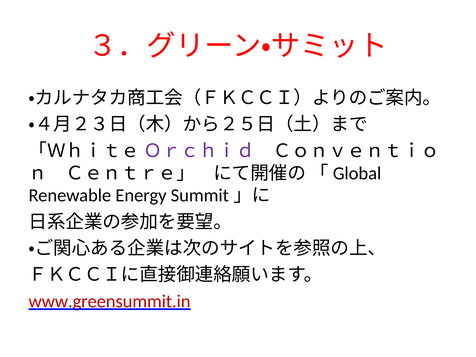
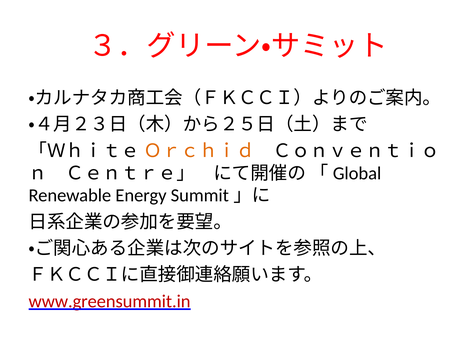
Ｏｒｃｈｉｄ colour: purple -> orange
